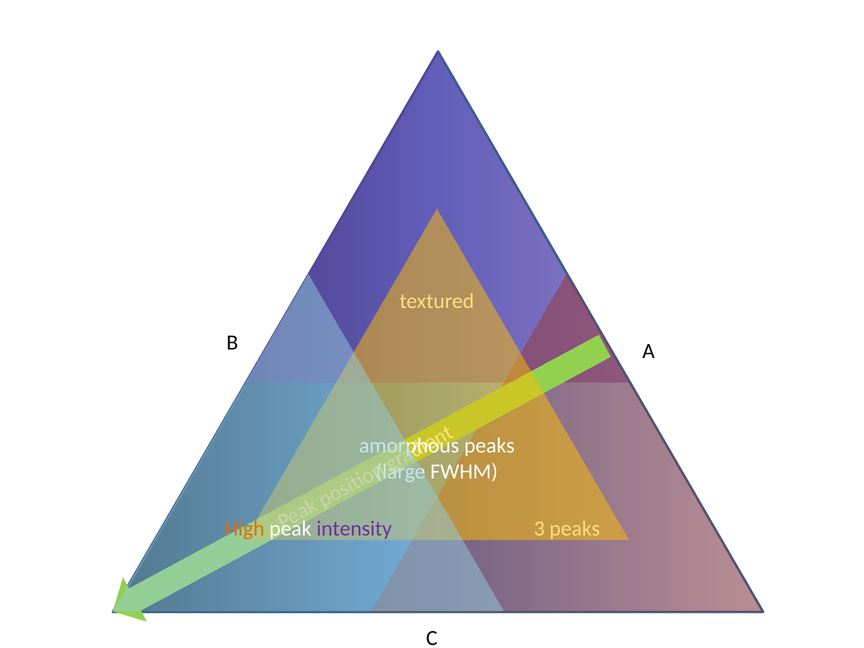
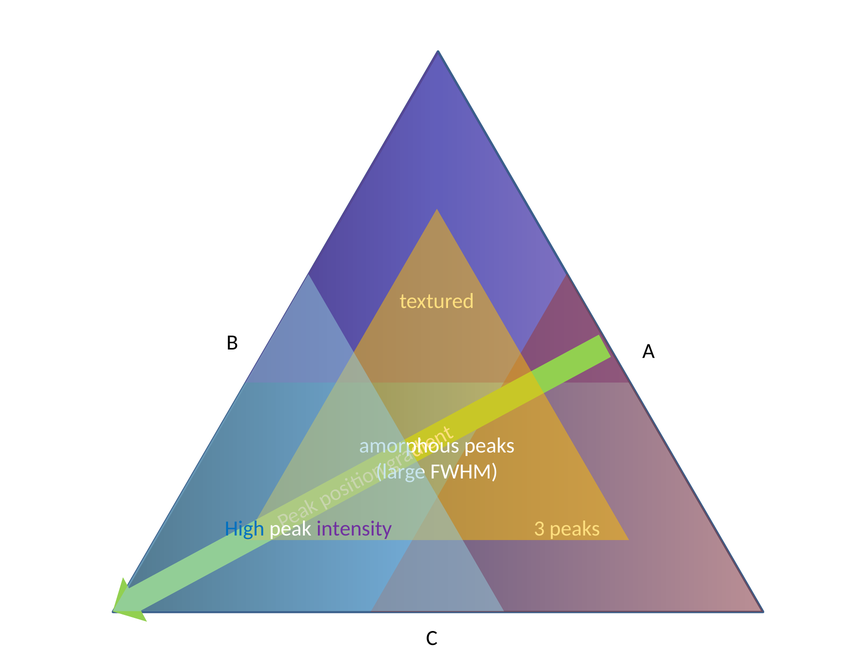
High colour: orange -> blue
